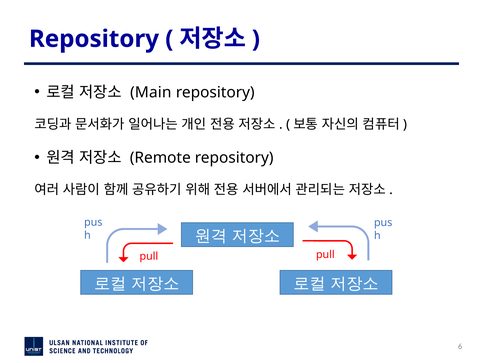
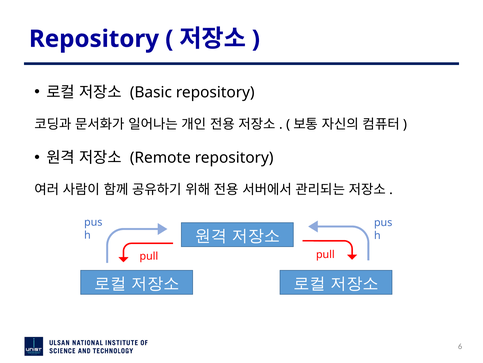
Main: Main -> Basic
